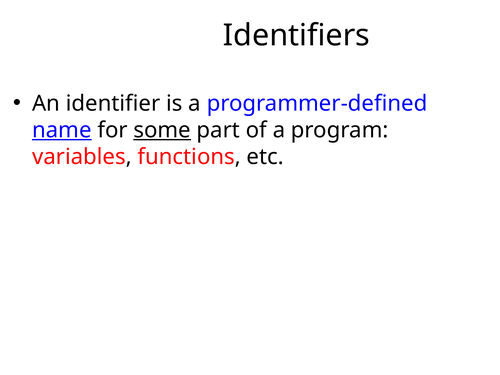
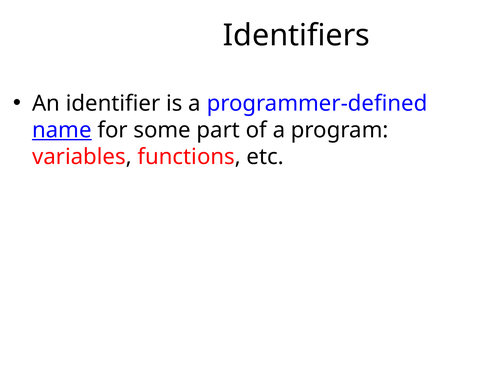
some underline: present -> none
